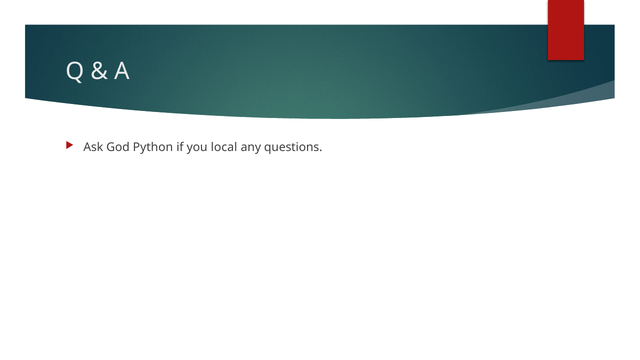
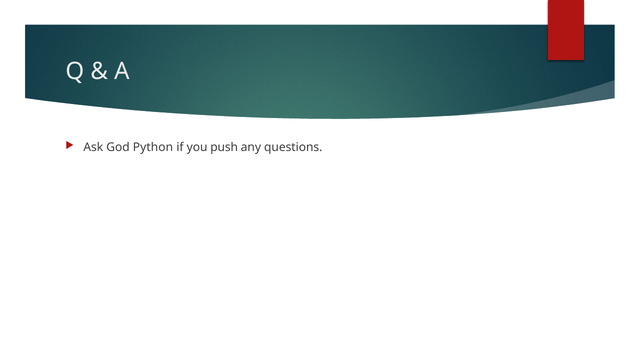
local: local -> push
